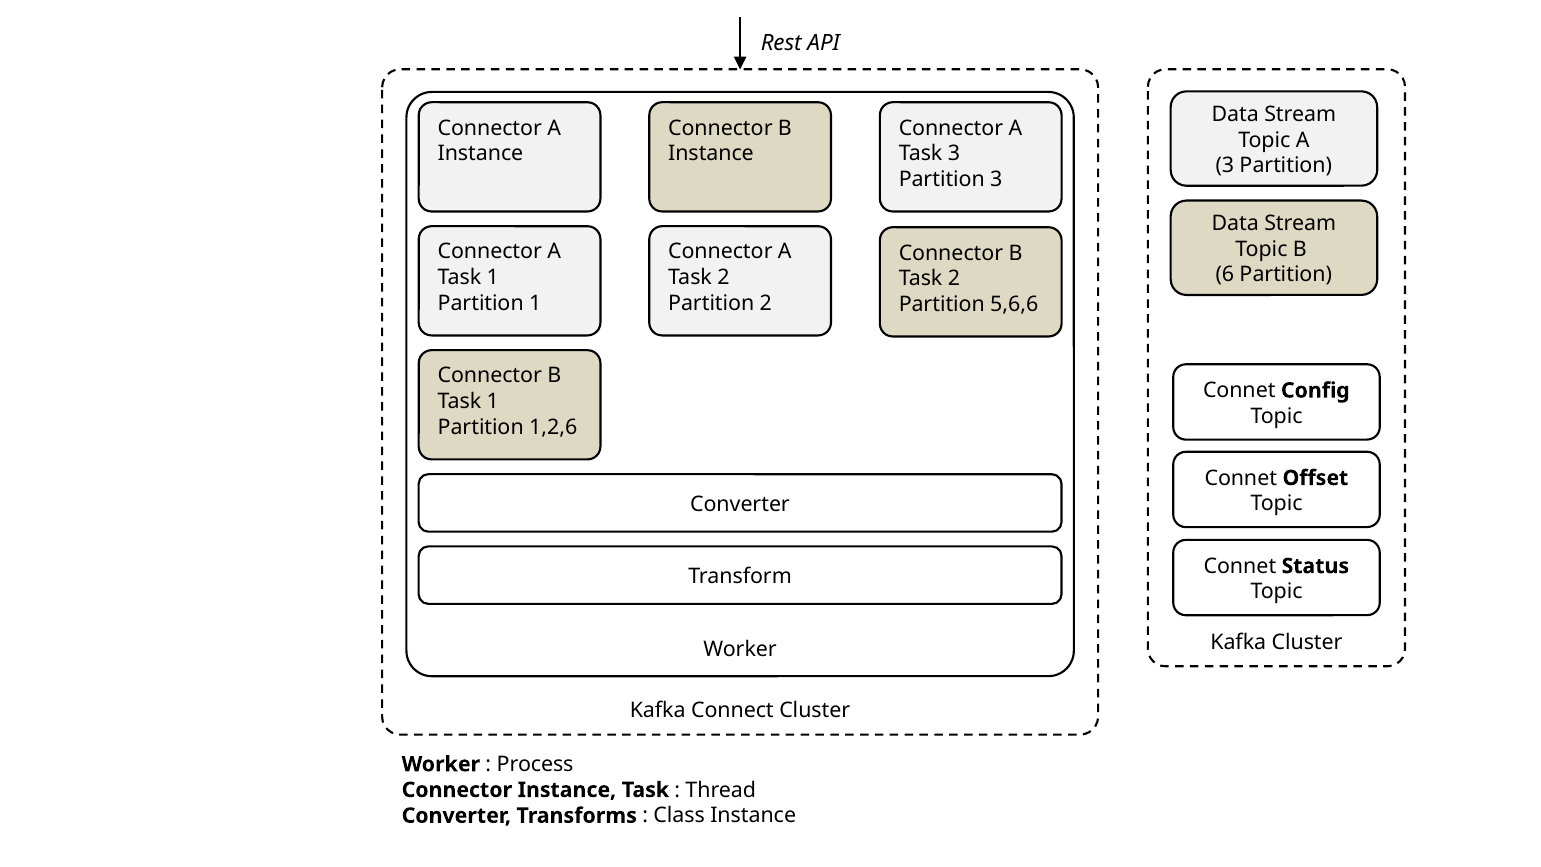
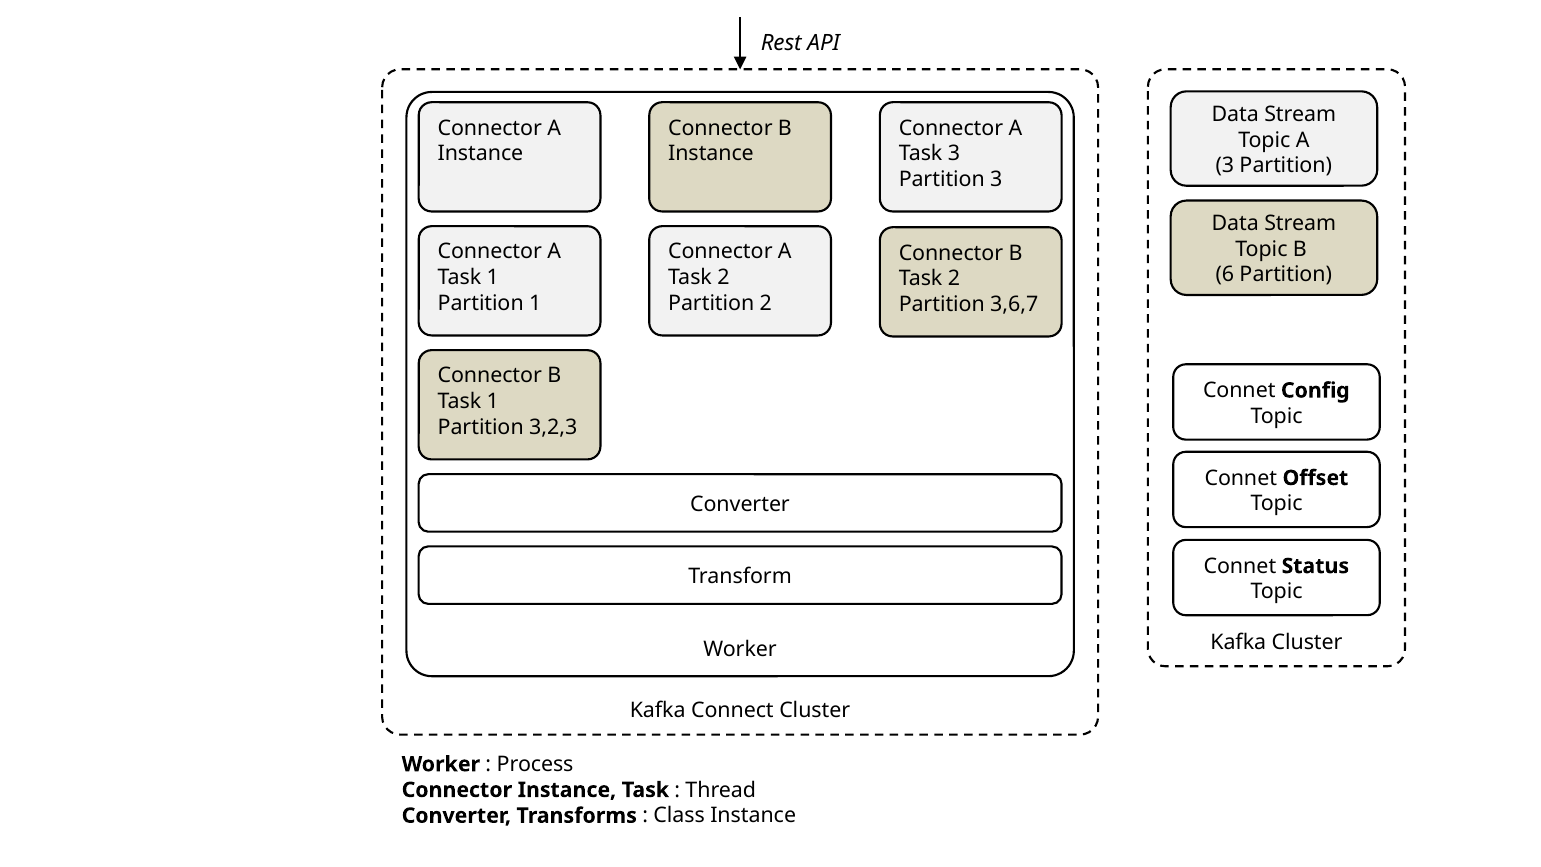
5,6,6: 5,6,6 -> 3,6,7
1,2,6: 1,2,6 -> 3,2,3
